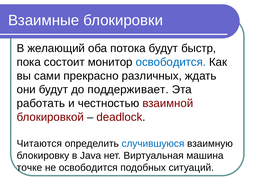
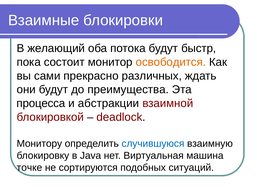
освободится at (171, 62) colour: blue -> orange
поддерживает: поддерживает -> преимущества
работать: работать -> процесса
честностью: честностью -> абстракции
Читаются: Читаются -> Монитору
не освободится: освободится -> сортируются
